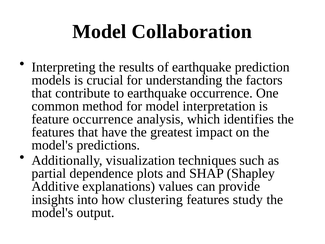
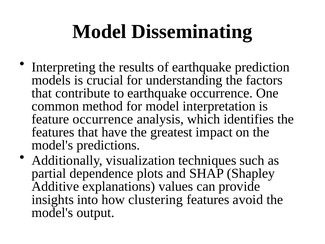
Collaboration: Collaboration -> Disseminating
study: study -> avoid
